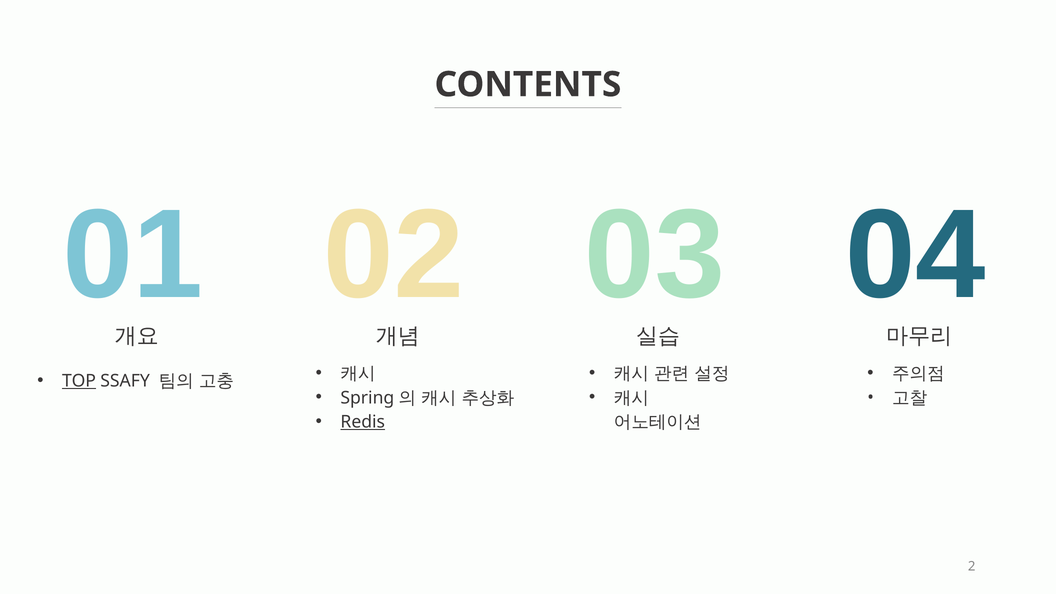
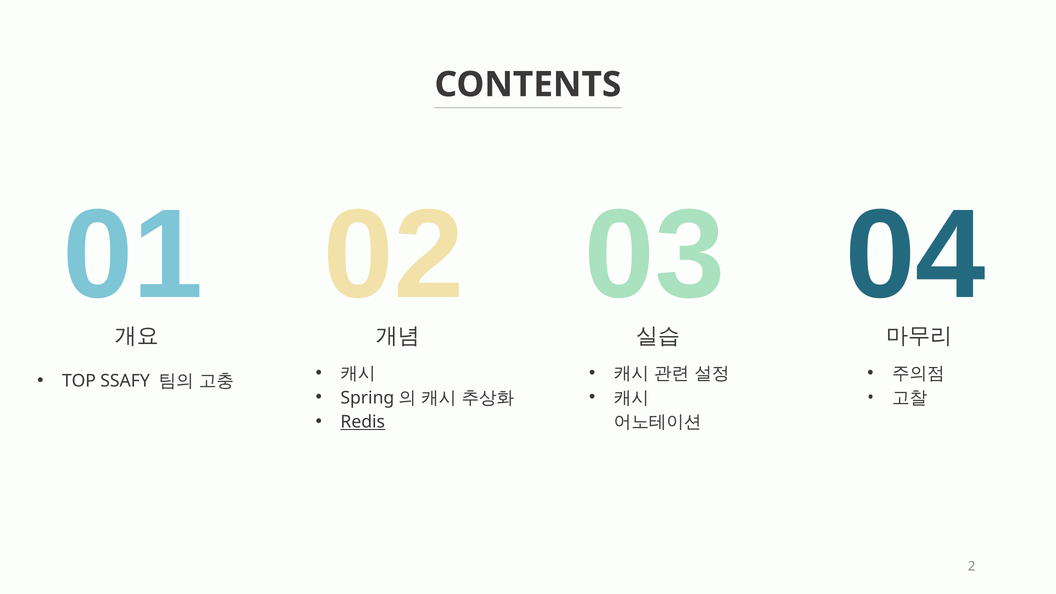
TOP underline: present -> none
